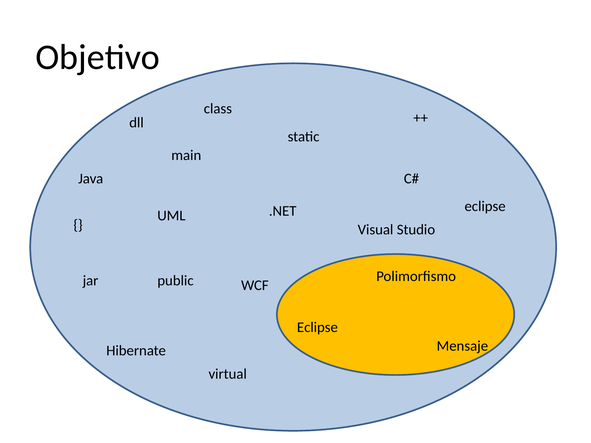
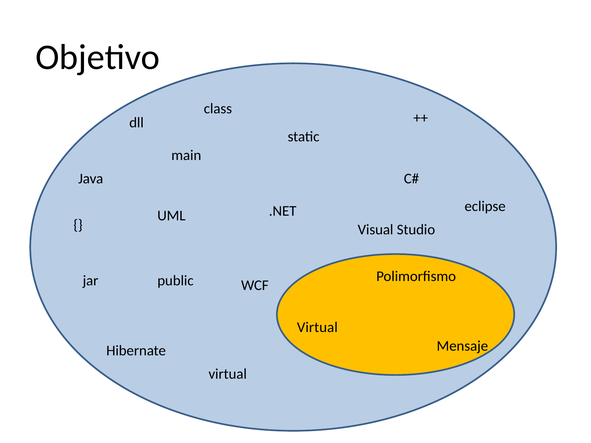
Eclipse at (317, 327): Eclipse -> Virtual
